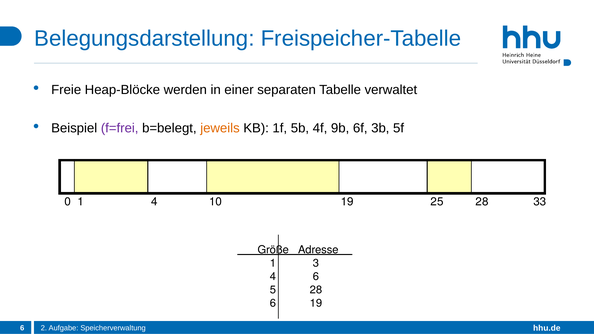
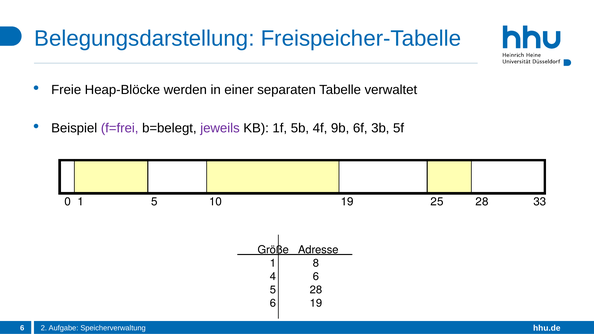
jeweils colour: orange -> purple
1 4: 4 -> 5
3: 3 -> 8
